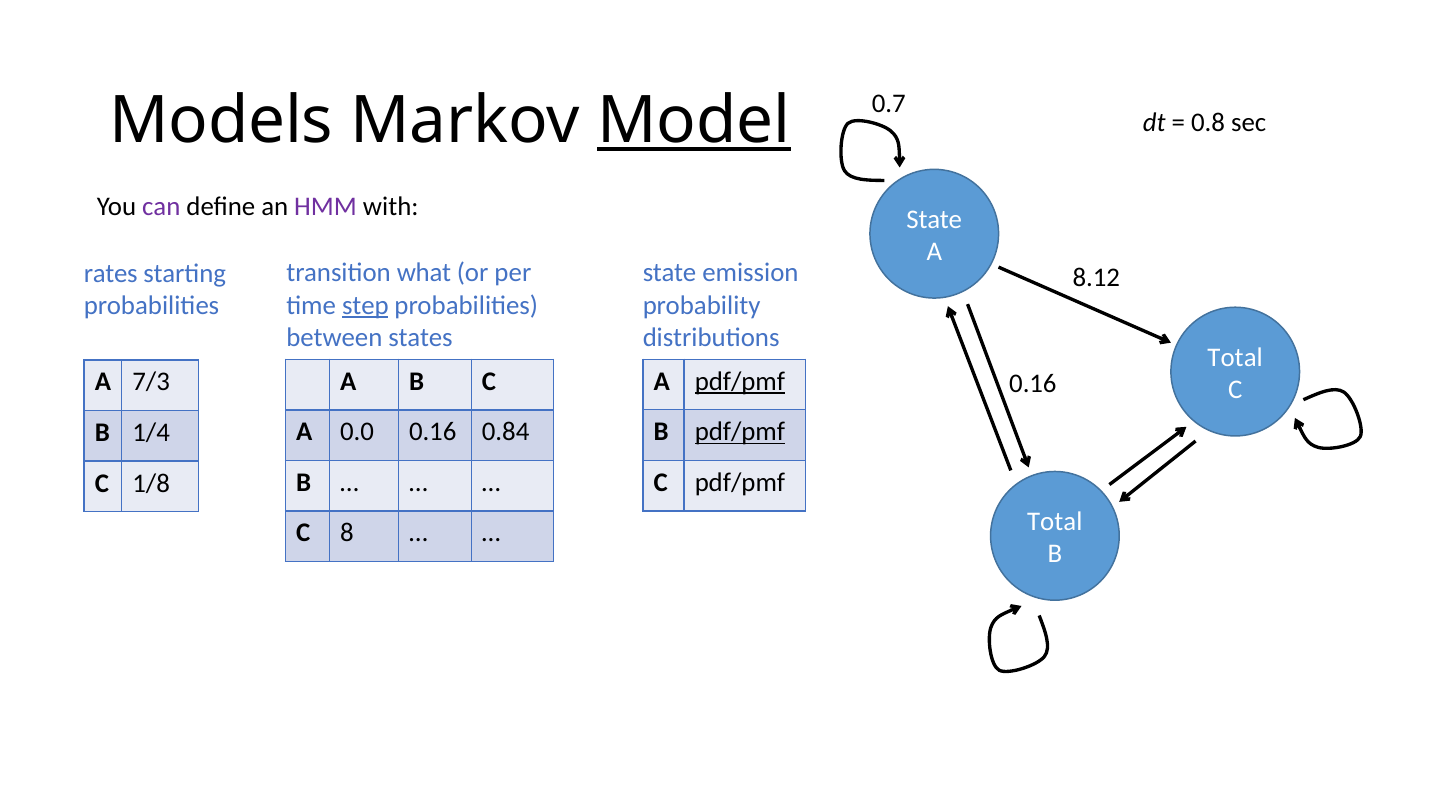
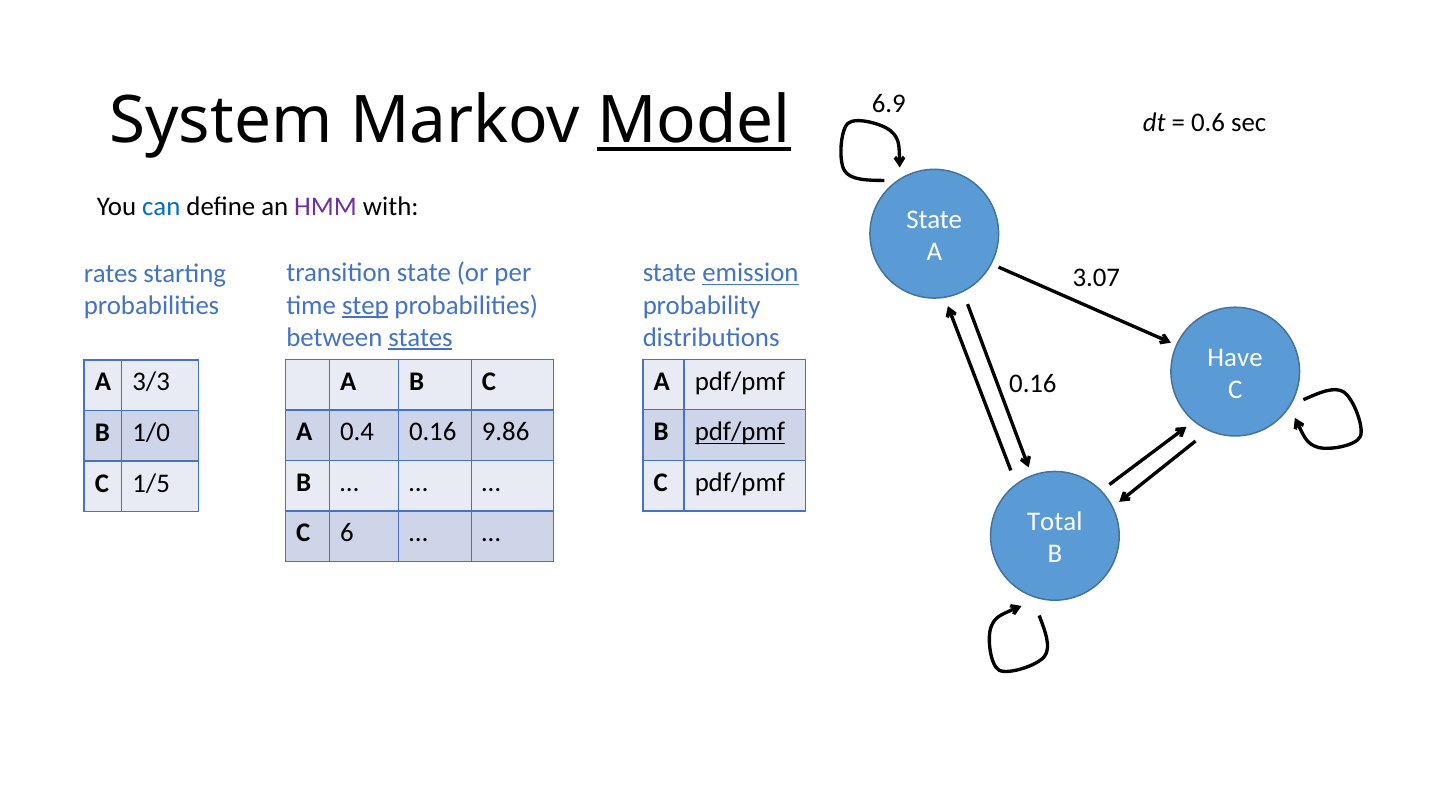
0.7: 0.7 -> 6.9
Models: Models -> System
0.8: 0.8 -> 0.6
can colour: purple -> blue
transition what: what -> state
emission underline: none -> present
8.12: 8.12 -> 3.07
states underline: none -> present
Total at (1235, 357): Total -> Have
pdf/pmf at (740, 381) underline: present -> none
7/3: 7/3 -> 3/3
0.0: 0.0 -> 0.4
0.84: 0.84 -> 9.86
1/4: 1/4 -> 1/0
1/8: 1/8 -> 1/5
8: 8 -> 6
